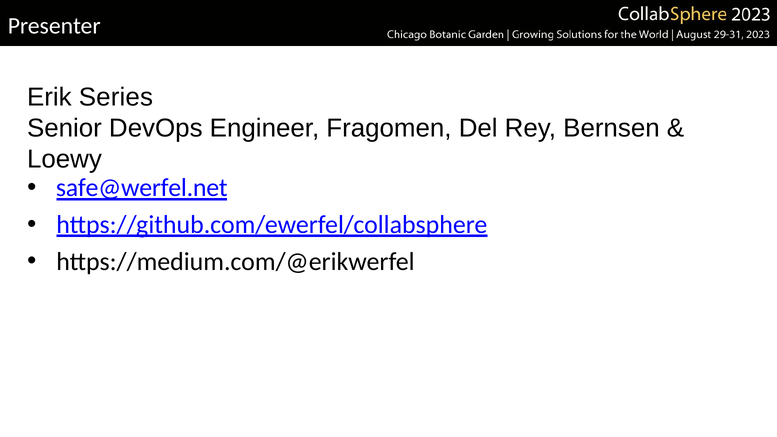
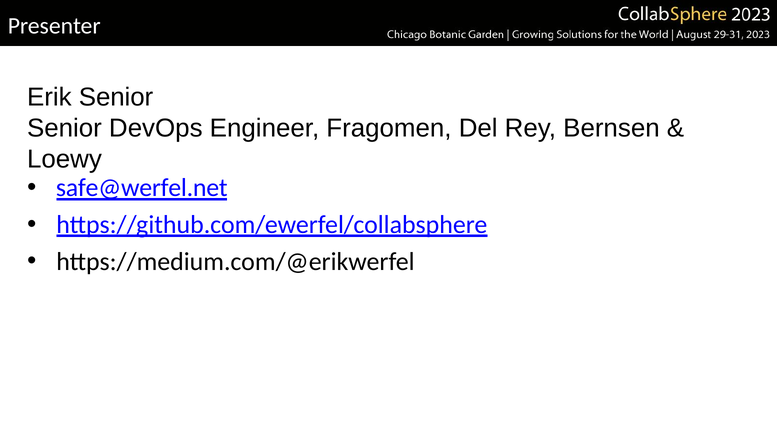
Erik Series: Series -> Senior
